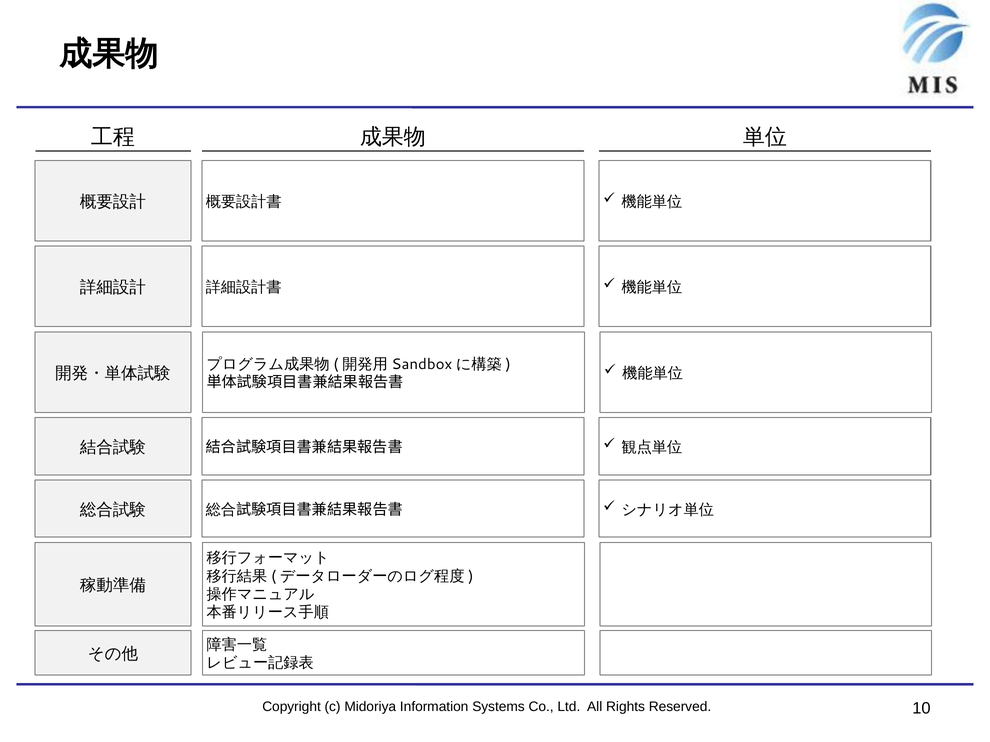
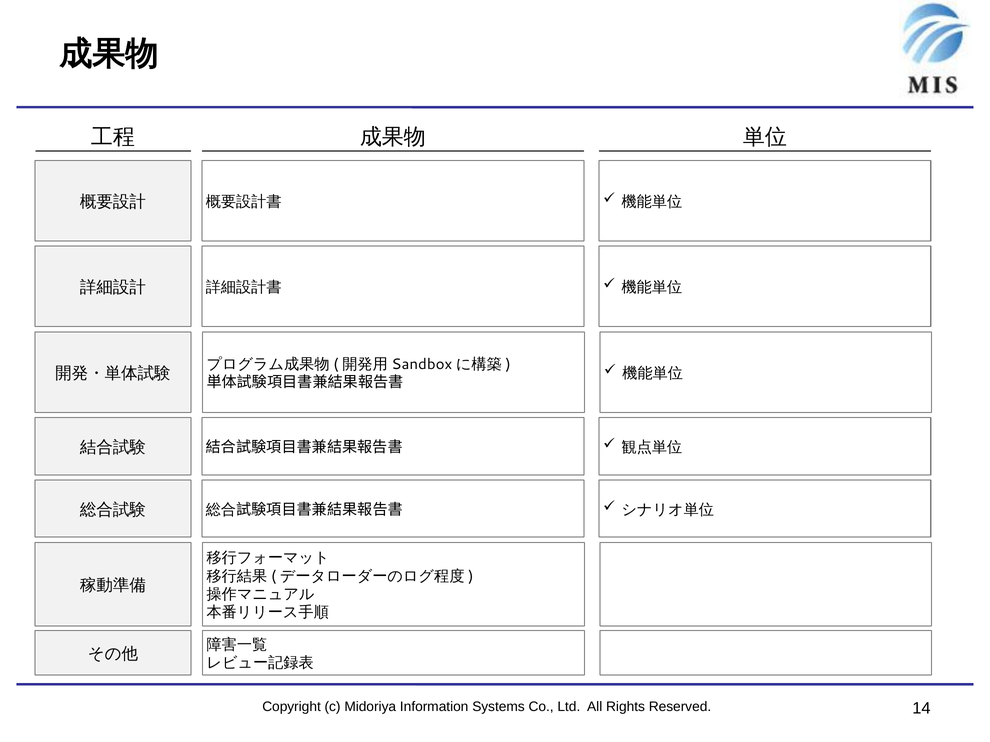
10: 10 -> 14
